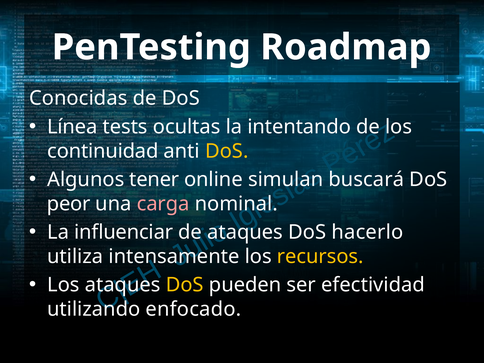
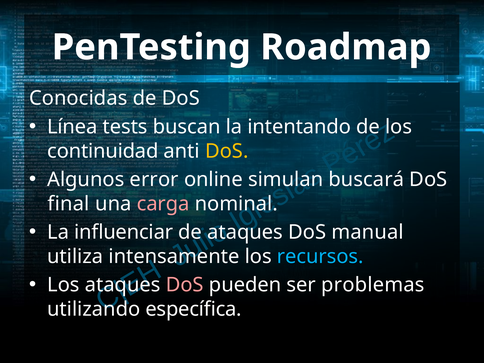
ocultas: ocultas -> buscan
tener: tener -> error
peor: peor -> final
hacerlo: hacerlo -> manual
recursos colour: yellow -> light blue
DoS at (185, 285) colour: yellow -> pink
efectividad: efectividad -> problemas
enfocado: enfocado -> específica
